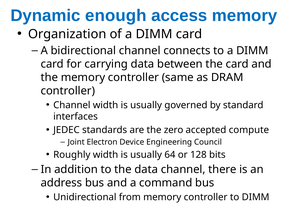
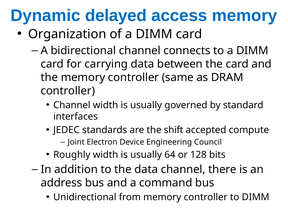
enough: enough -> delayed
zero: zero -> shift
